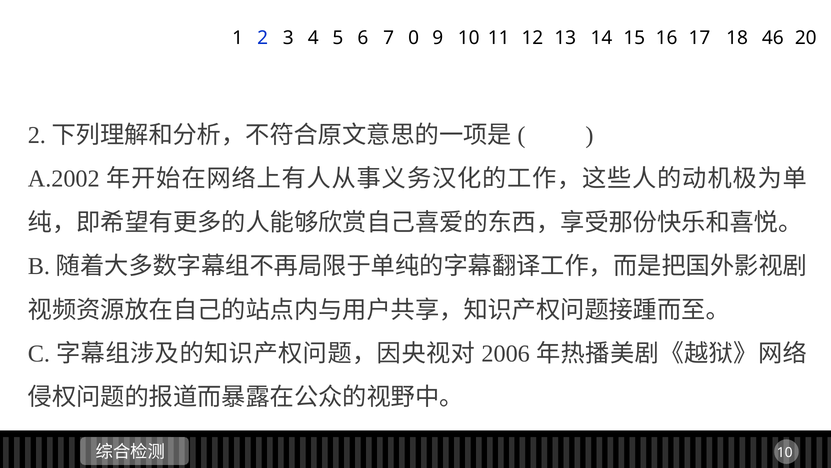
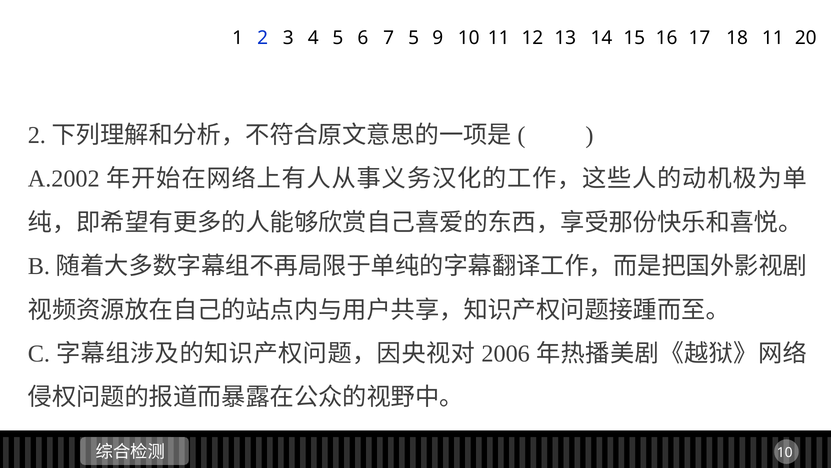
7 0: 0 -> 5
18 46: 46 -> 11
